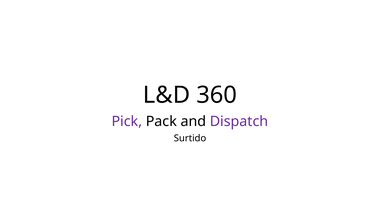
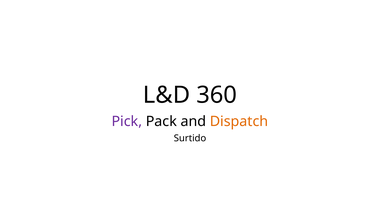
Dispatch colour: purple -> orange
